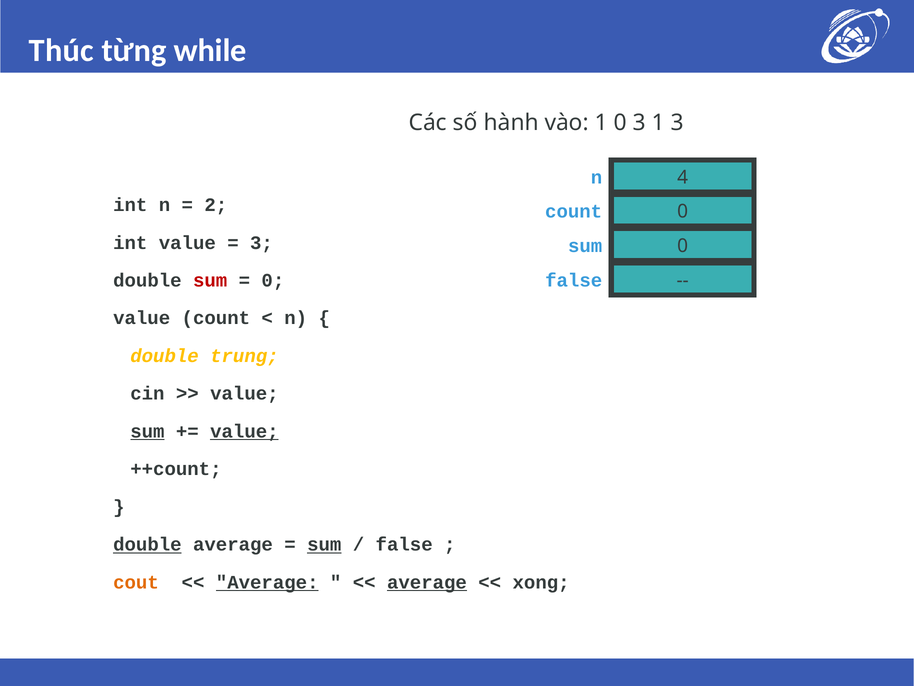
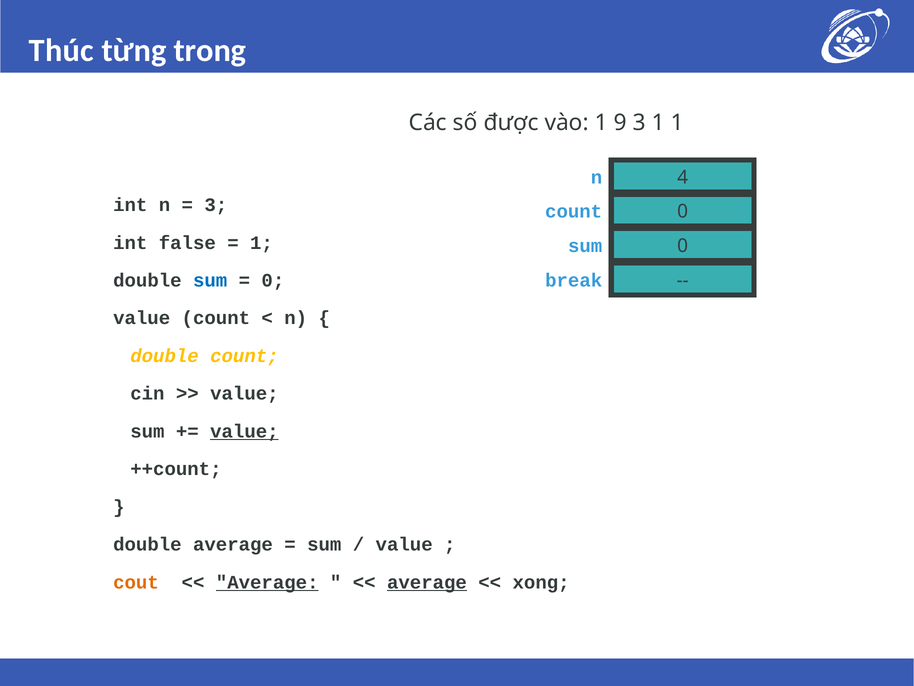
while: while -> trong
hành: hành -> được
1 0: 0 -> 9
1 3: 3 -> 1
2 at (216, 205): 2 -> 3
int value: value -> false
3 at (261, 243): 3 -> 1
false at (574, 280): false -> break
sum at (210, 280) colour: red -> blue
double trung: trung -> count
sum at (147, 431) underline: present -> none
double at (147, 544) underline: present -> none
sum at (324, 544) underline: present -> none
false at (404, 544): false -> value
